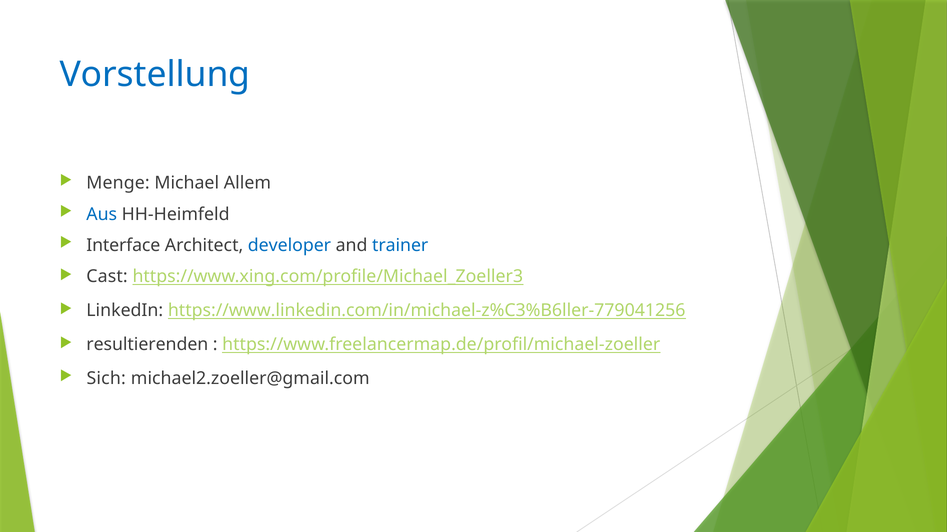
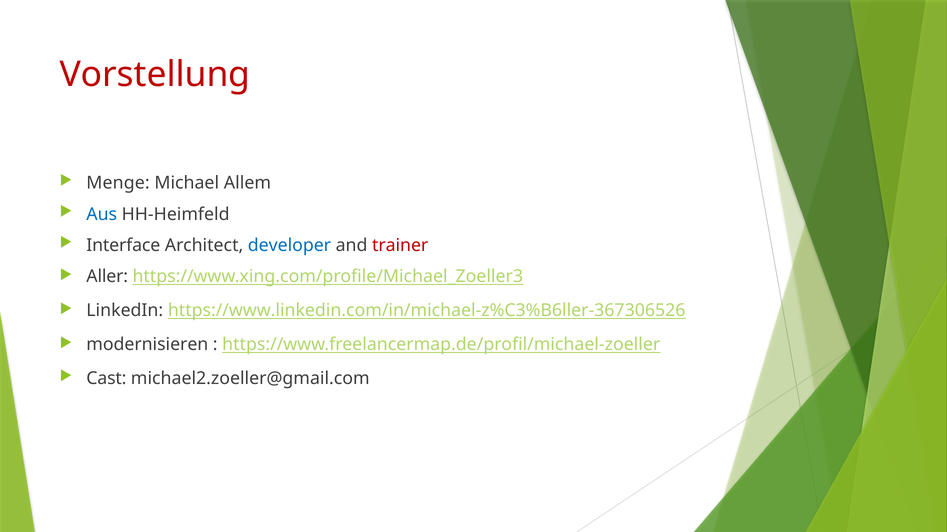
Vorstellung colour: blue -> red
trainer colour: blue -> red
Cast: Cast -> Aller
https://www.linkedin.com/in/michael-z%C3%B6ller-779041256: https://www.linkedin.com/in/michael-z%C3%B6ller-779041256 -> https://www.linkedin.com/in/michael-z%C3%B6ller-367306526
resultierenden: resultierenden -> modernisieren
Sich: Sich -> Cast
